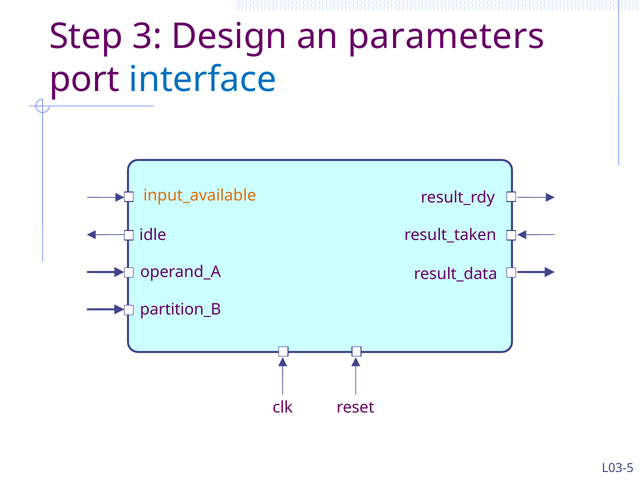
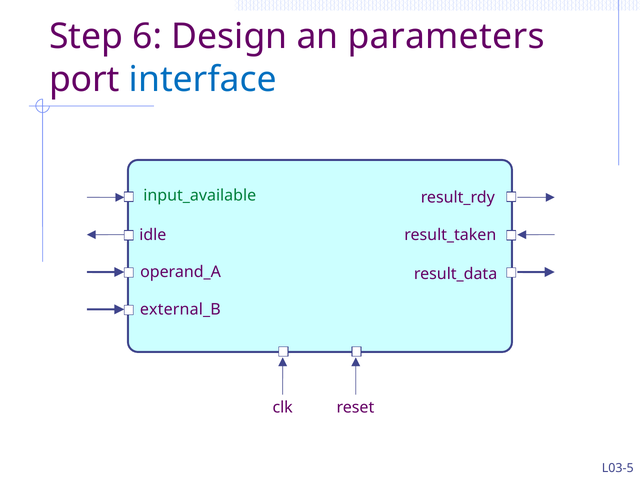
3: 3 -> 6
input_available colour: orange -> green
partition_B: partition_B -> external_B
